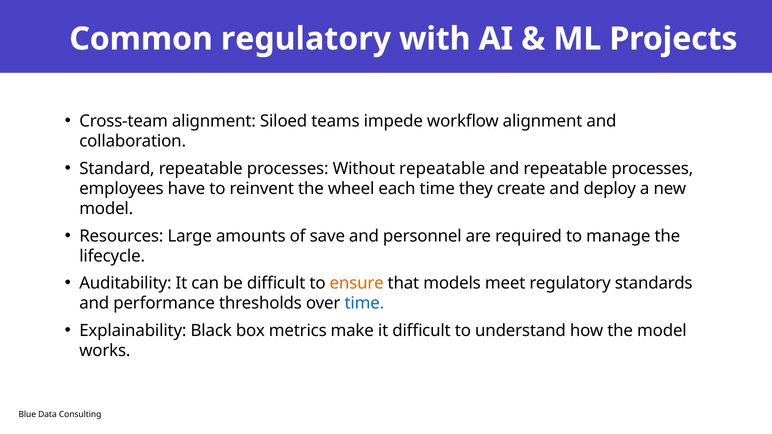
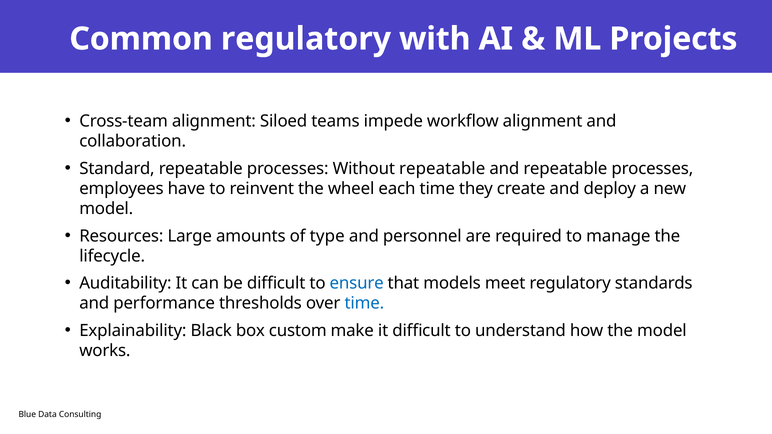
save: save -> type
ensure colour: orange -> blue
metrics: metrics -> custom
